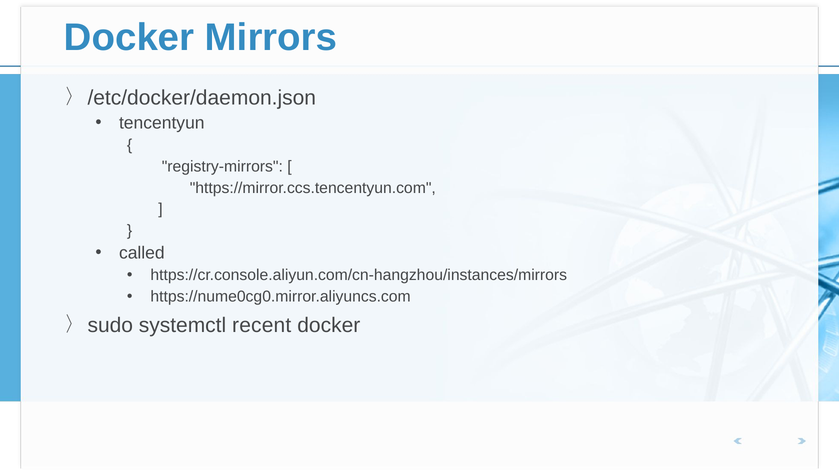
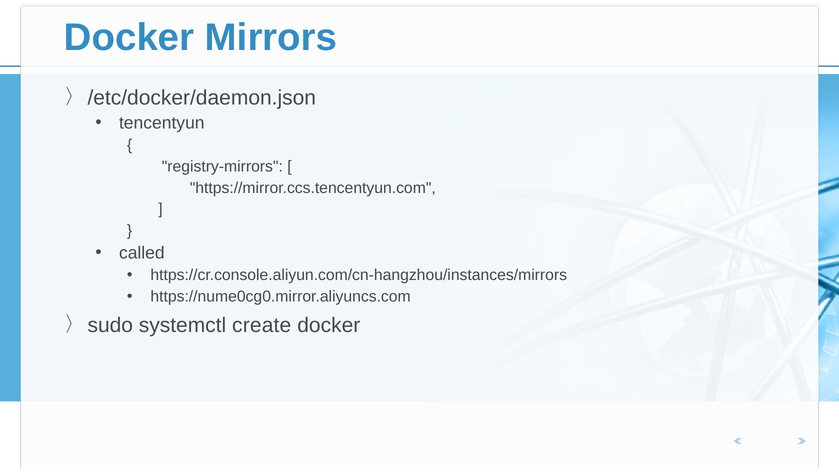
recent: recent -> create
